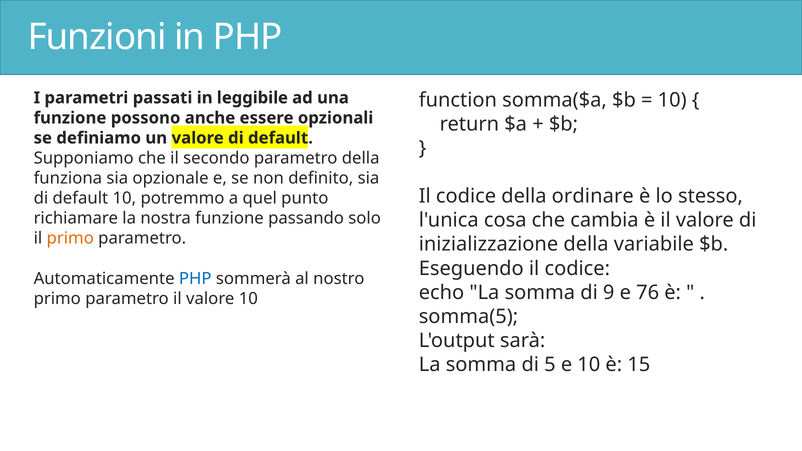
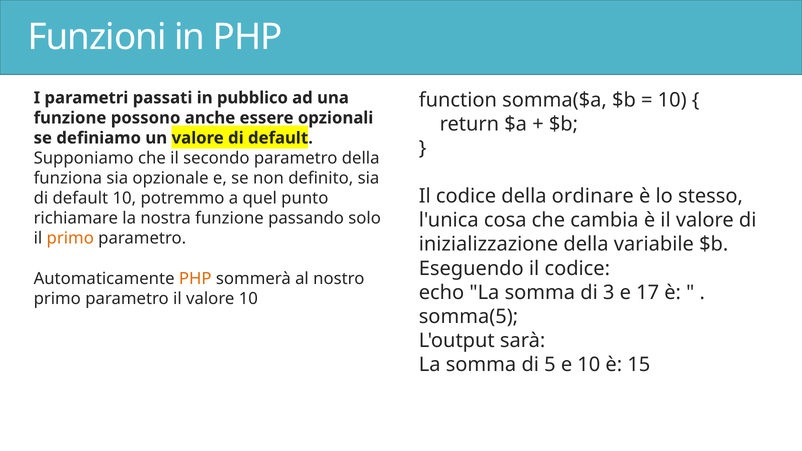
leggibile: leggibile -> pubblico
PHP at (195, 279) colour: blue -> orange
9: 9 -> 3
76: 76 -> 17
